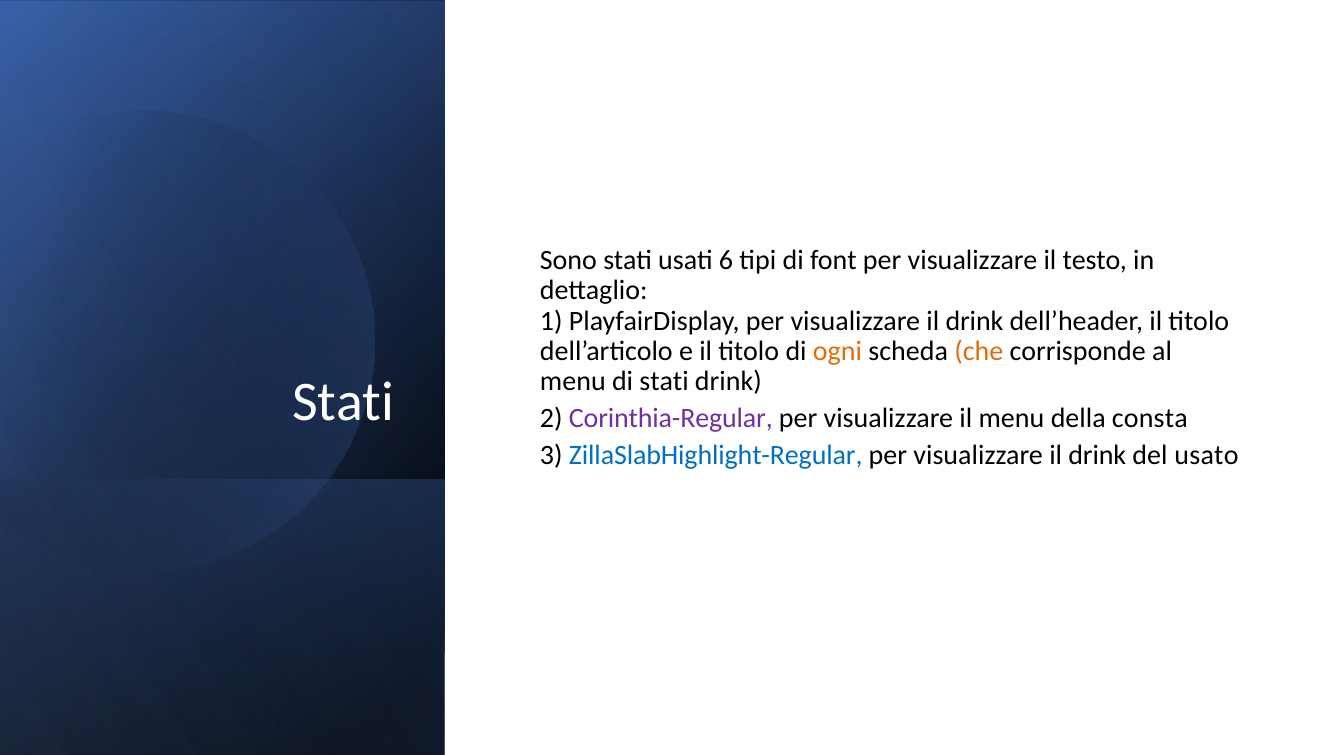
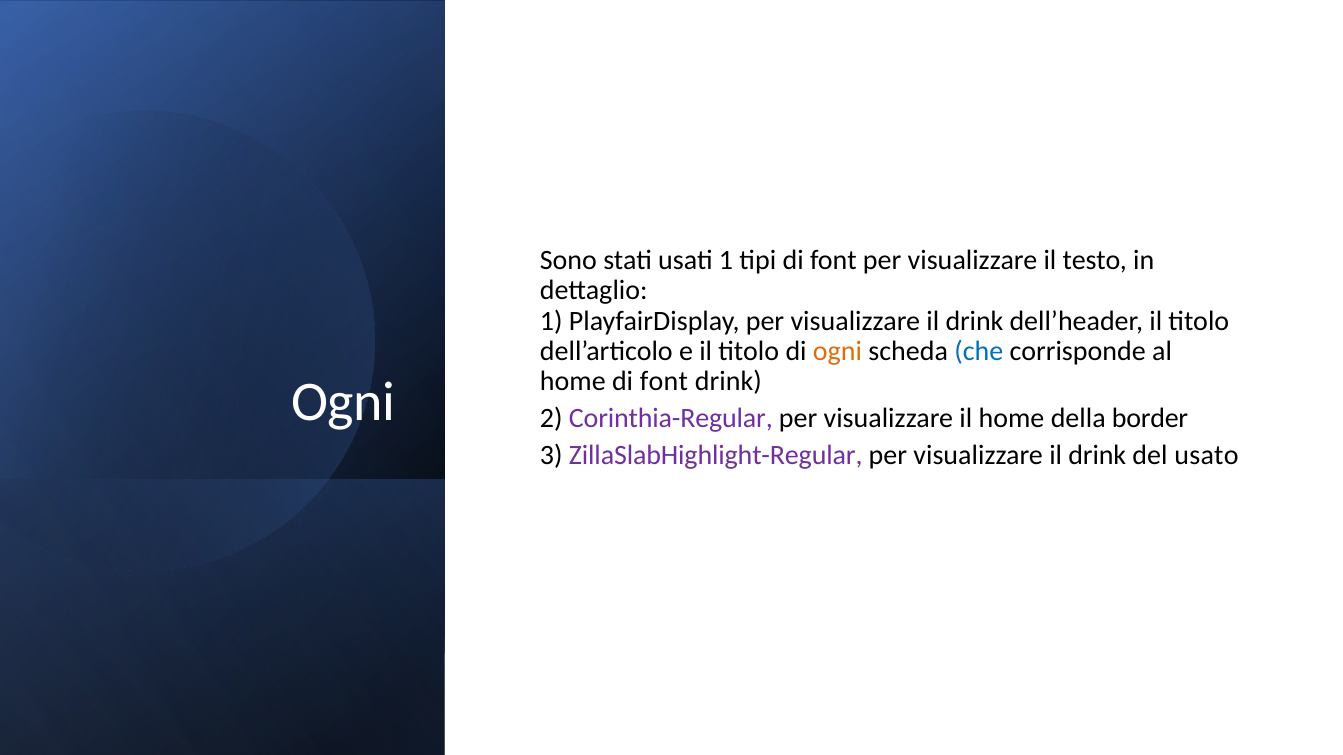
usati 6: 6 -> 1
che colour: orange -> blue
menu at (573, 381): menu -> home
stati at (664, 381): stati -> font
Stati at (343, 402): Stati -> Ogni
il menu: menu -> home
consta: consta -> border
ZillaSlabHighlight-Regular colour: blue -> purple
